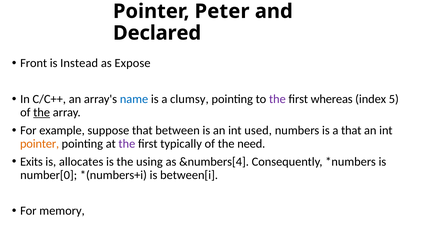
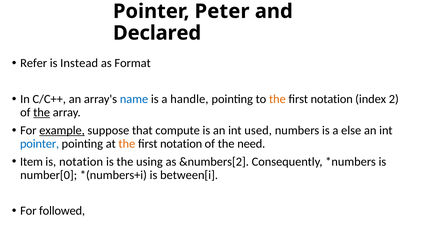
Front: Front -> Refer
Expose: Expose -> Format
clumsy: clumsy -> handle
the at (277, 99) colour: purple -> orange
whereas at (332, 99): whereas -> notation
5: 5 -> 2
example underline: none -> present
between: between -> compute
a that: that -> else
pointer at (40, 144) colour: orange -> blue
the at (127, 144) colour: purple -> orange
typically at (181, 144): typically -> notation
Exits: Exits -> Item
is allocates: allocates -> notation
&numbers[4: &numbers[4 -> &numbers[2
memory: memory -> followed
